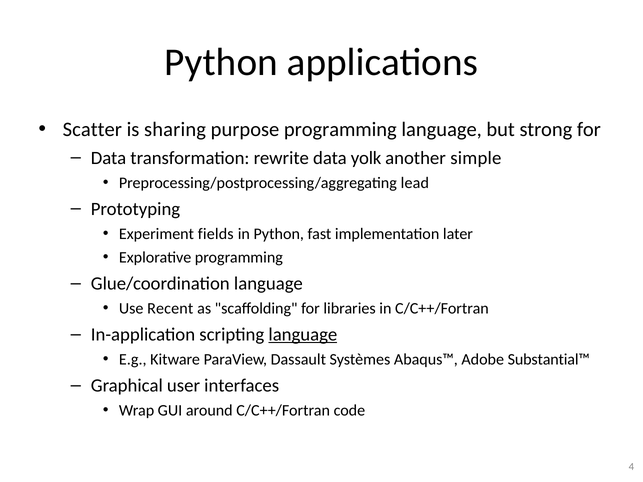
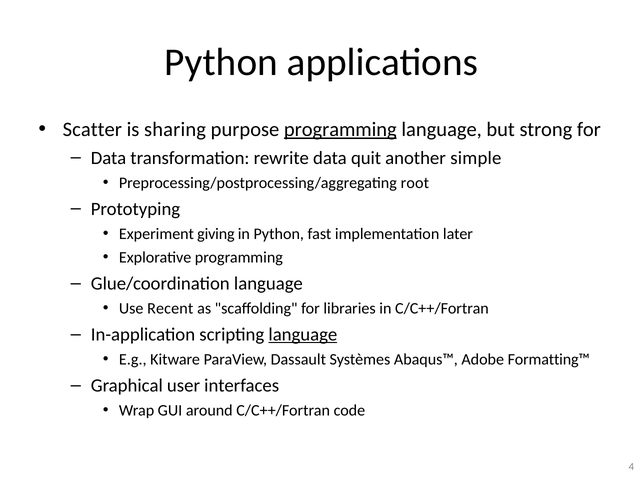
programming at (340, 129) underline: none -> present
yolk: yolk -> quit
lead: lead -> root
fields: fields -> giving
Substantial™: Substantial™ -> Formatting™
